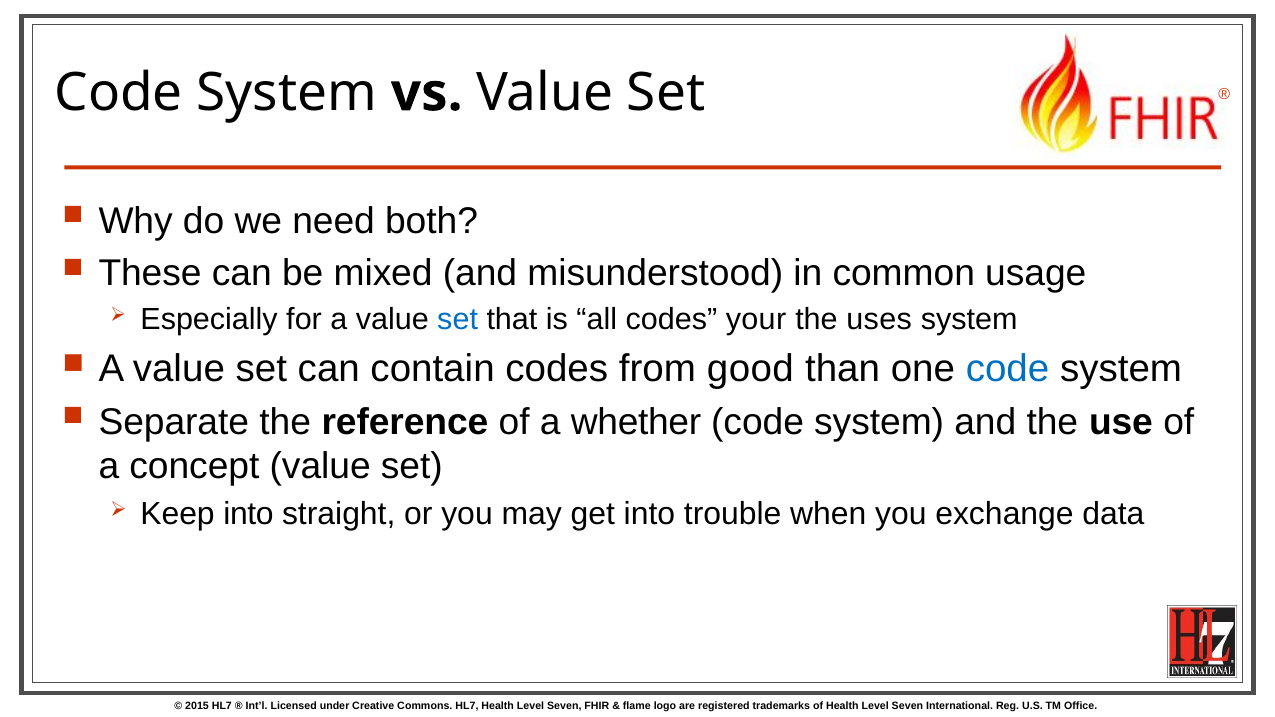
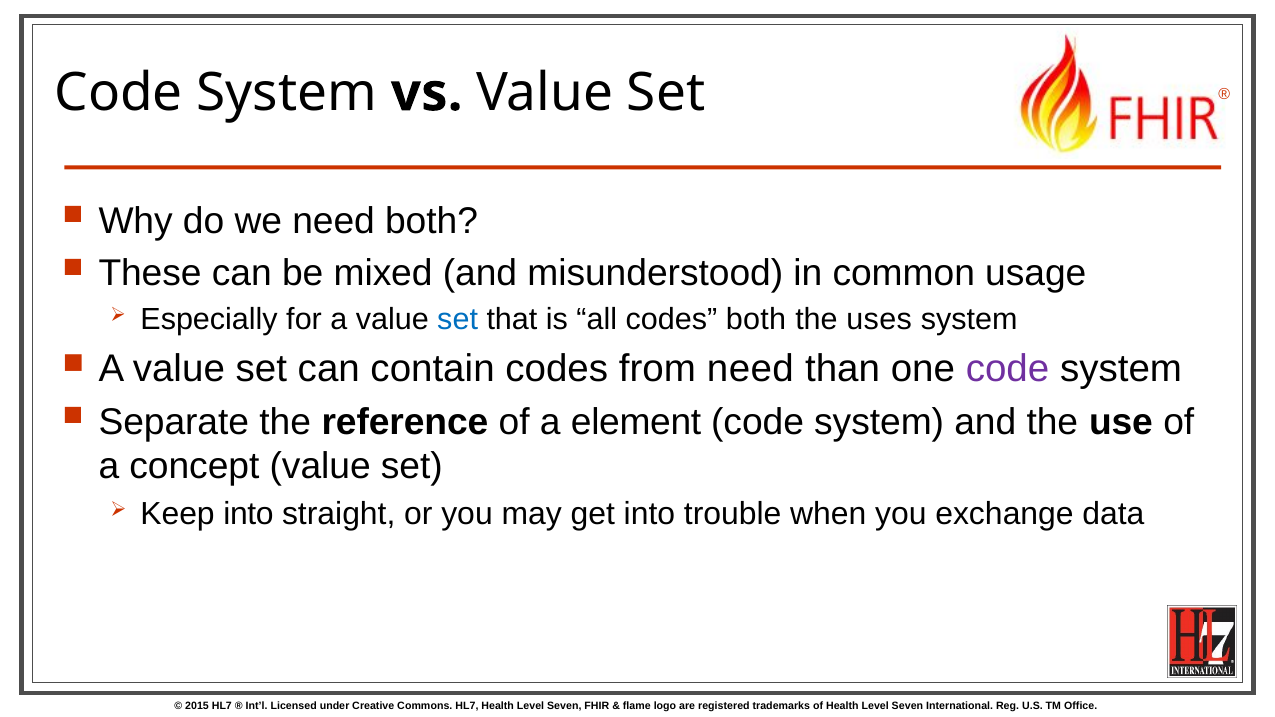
codes your: your -> both
from good: good -> need
code at (1008, 369) colour: blue -> purple
whether: whether -> element
